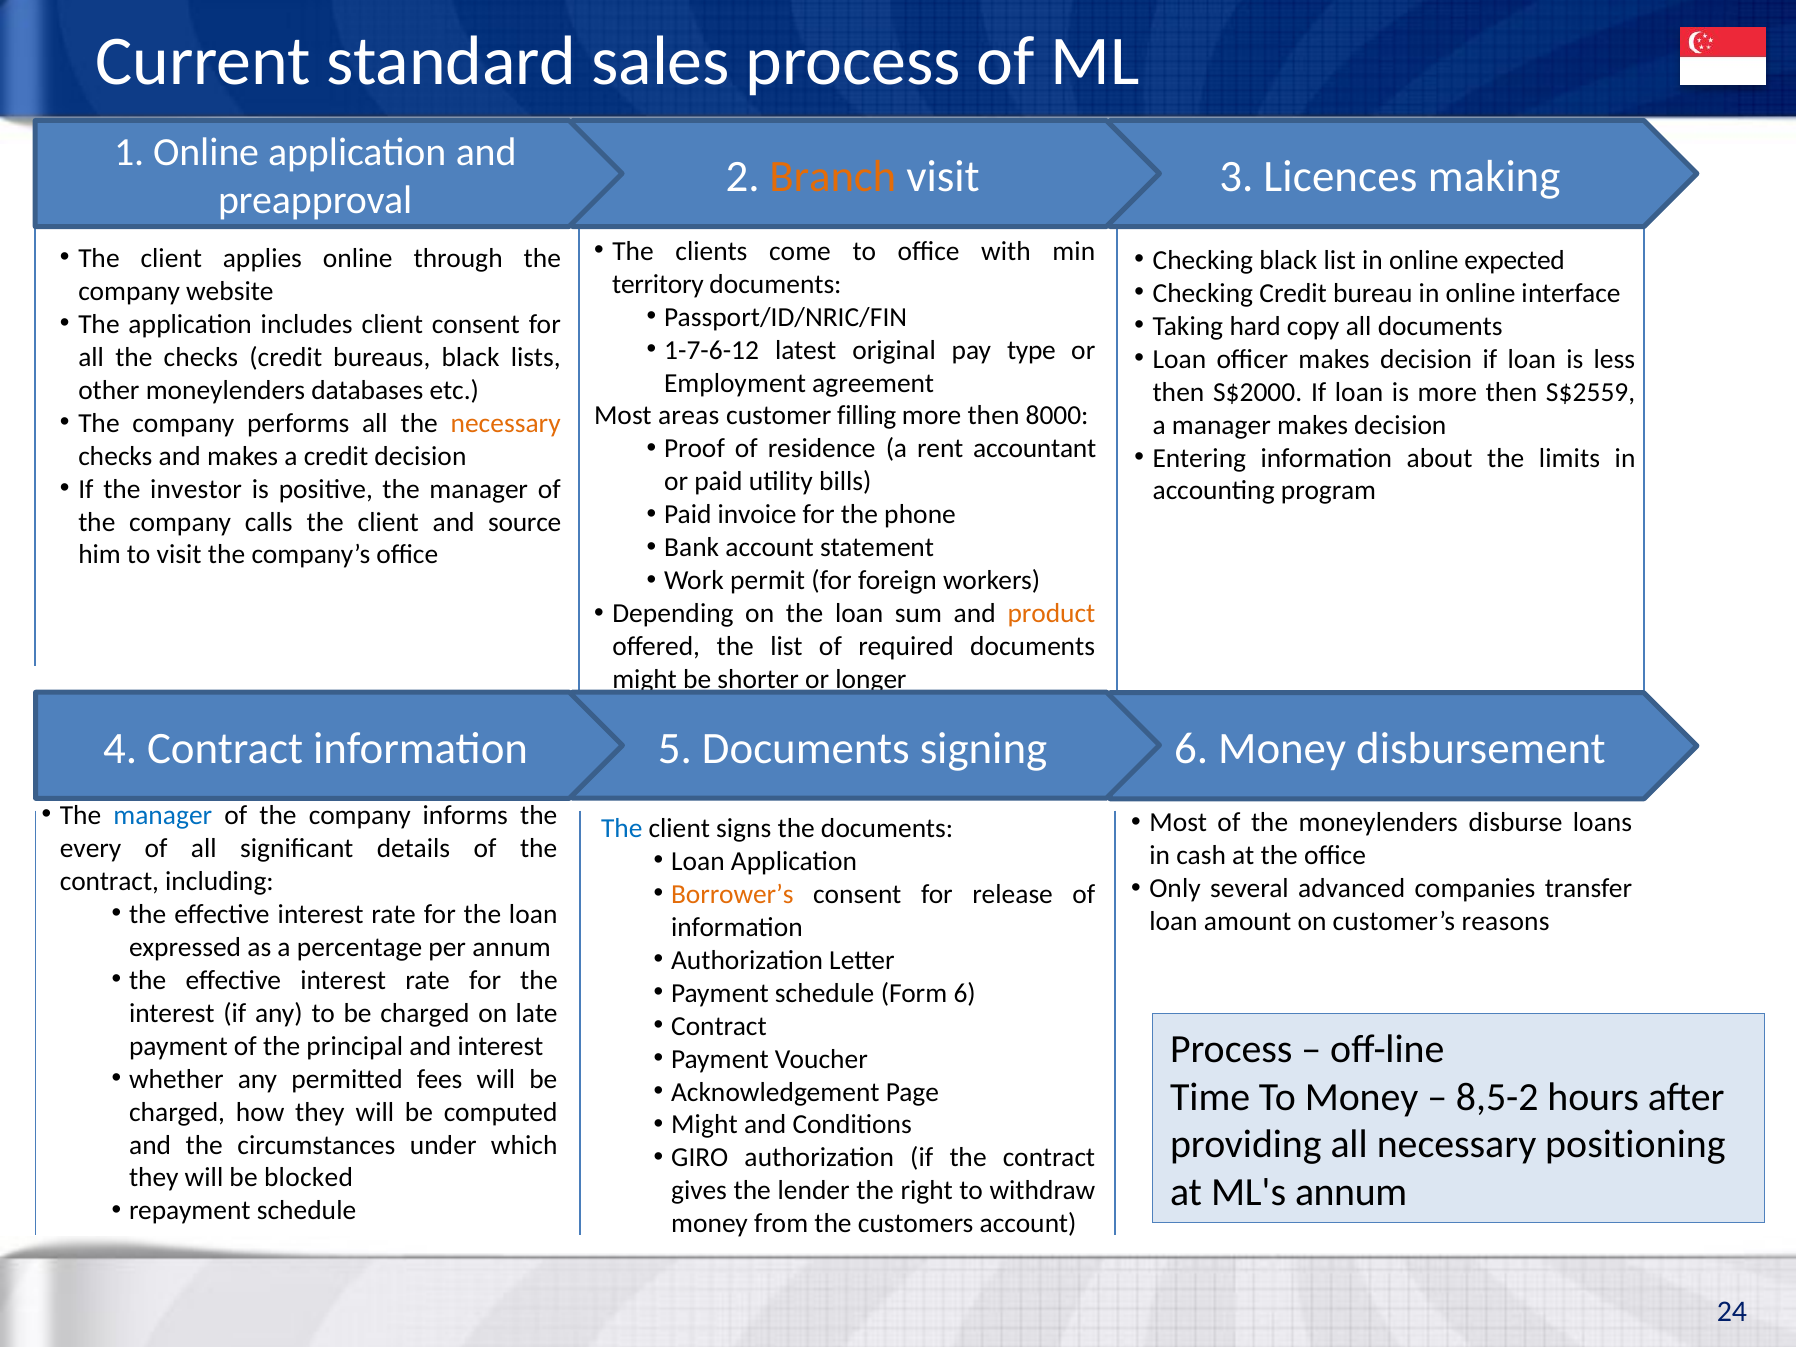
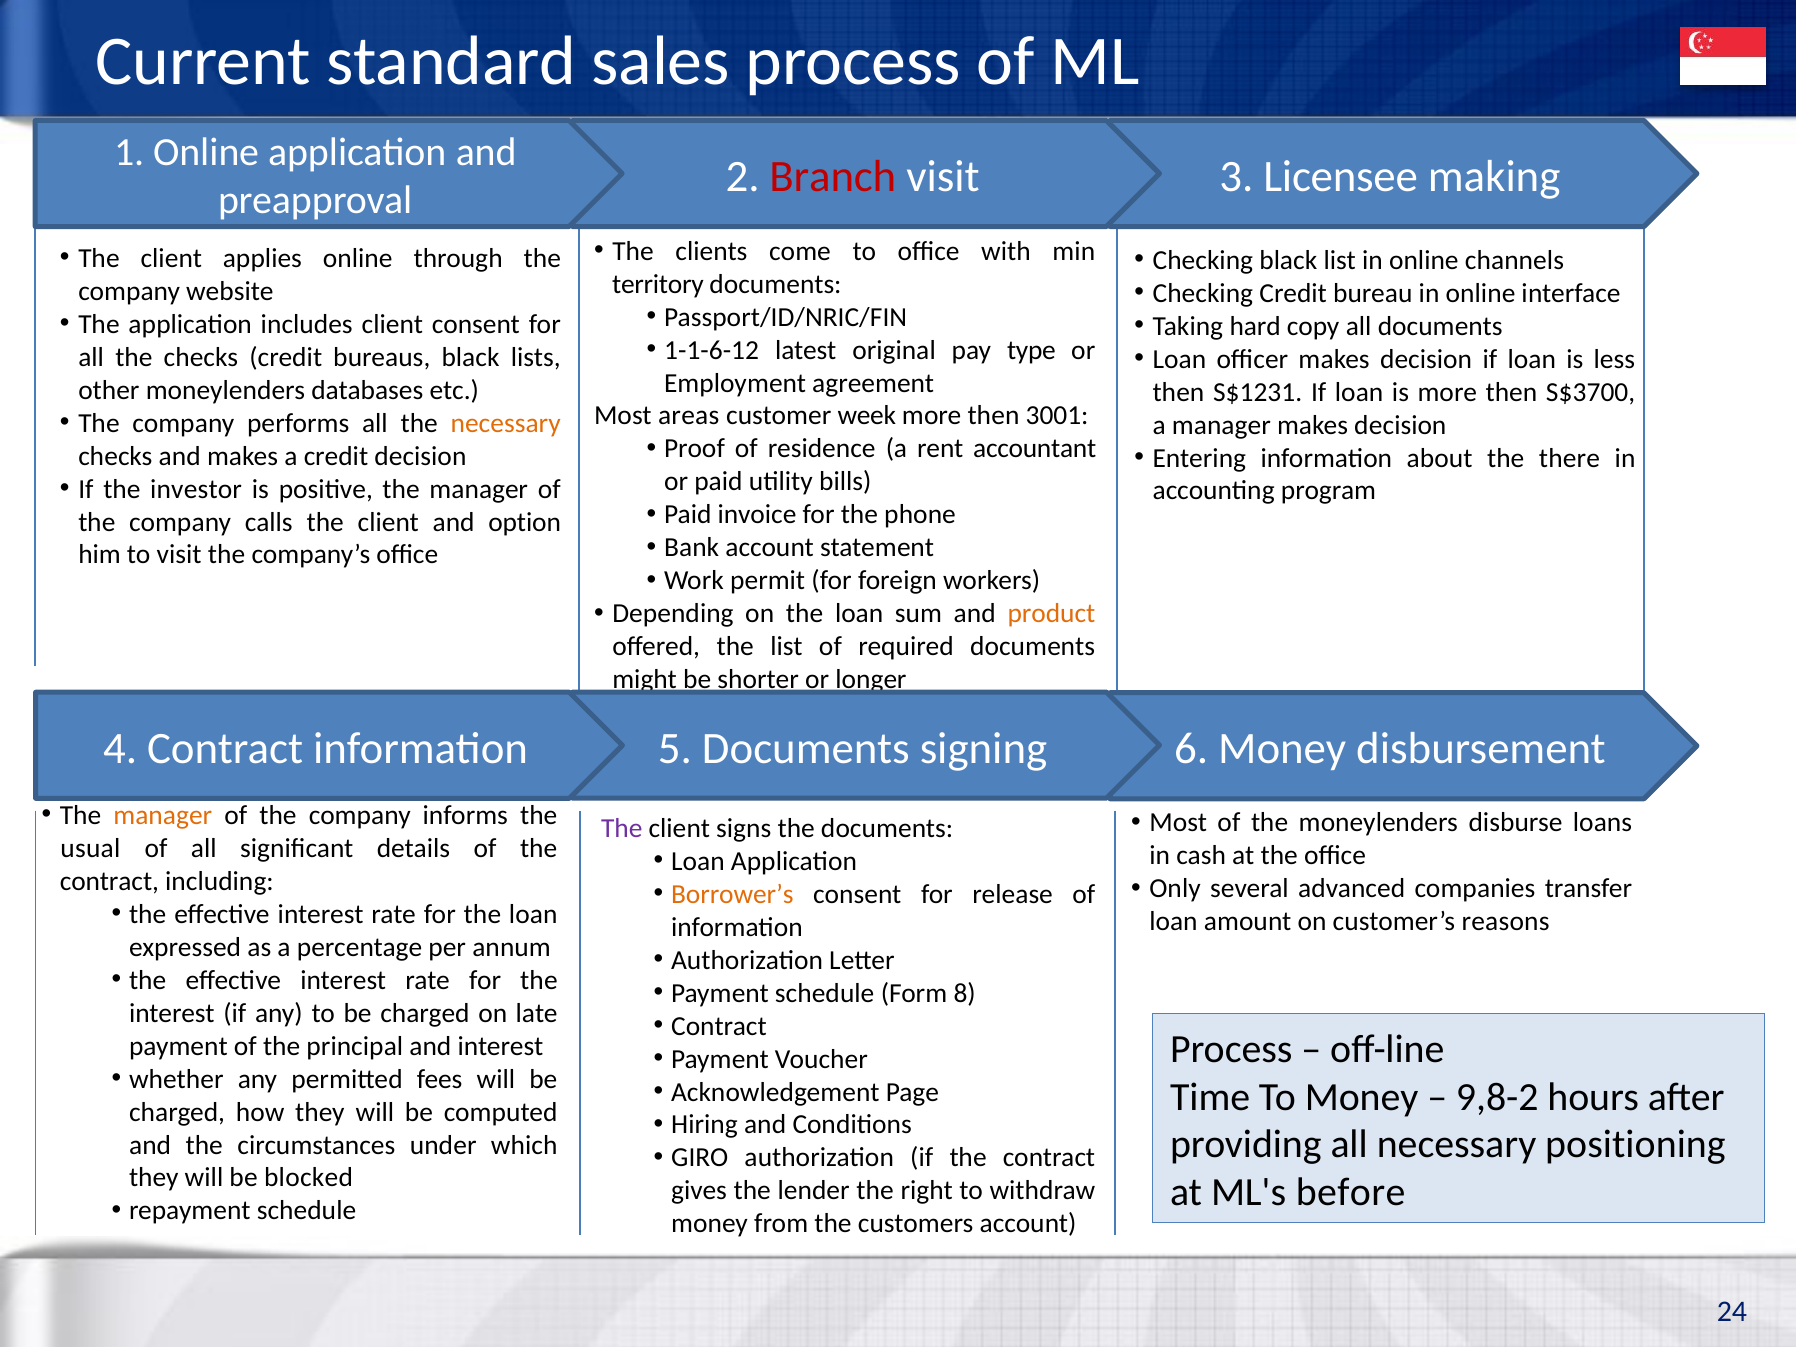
Branch colour: orange -> red
Licences: Licences -> Licensee
expected: expected -> channels
1-7-6-12: 1-7-6-12 -> 1-1-6-12
S$2000: S$2000 -> S$1231
S$2559: S$2559 -> S$3700
filling: filling -> week
8000: 8000 -> 3001
limits: limits -> there
source: source -> option
manager at (163, 815) colour: blue -> orange
The at (622, 828) colour: blue -> purple
every: every -> usual
Form 6: 6 -> 8
8,5-2: 8,5-2 -> 9,8-2
Might at (704, 1125): Might -> Hiring
ML's annum: annum -> before
